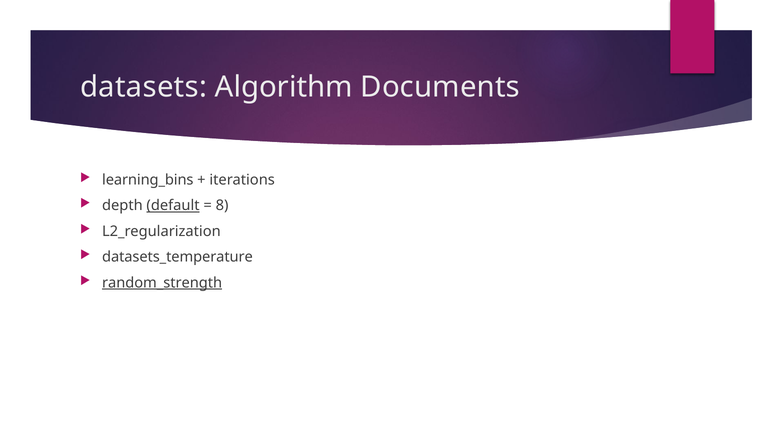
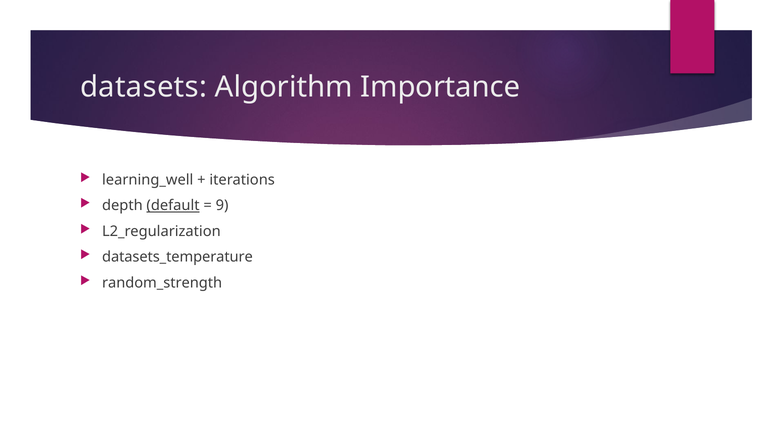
Documents: Documents -> Importance
learning_bins: learning_bins -> learning_well
8: 8 -> 9
random_strength underline: present -> none
